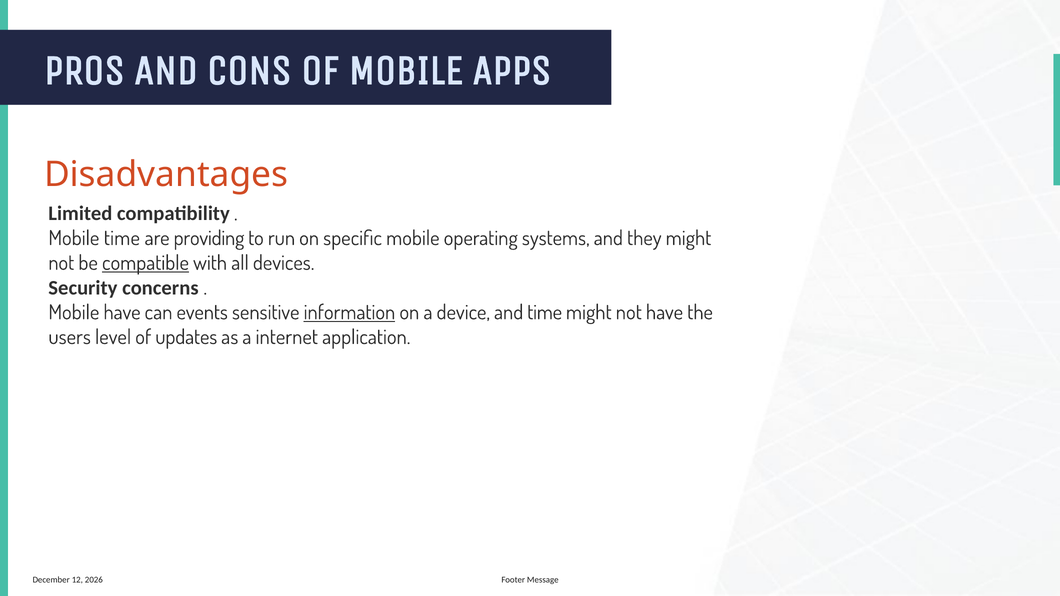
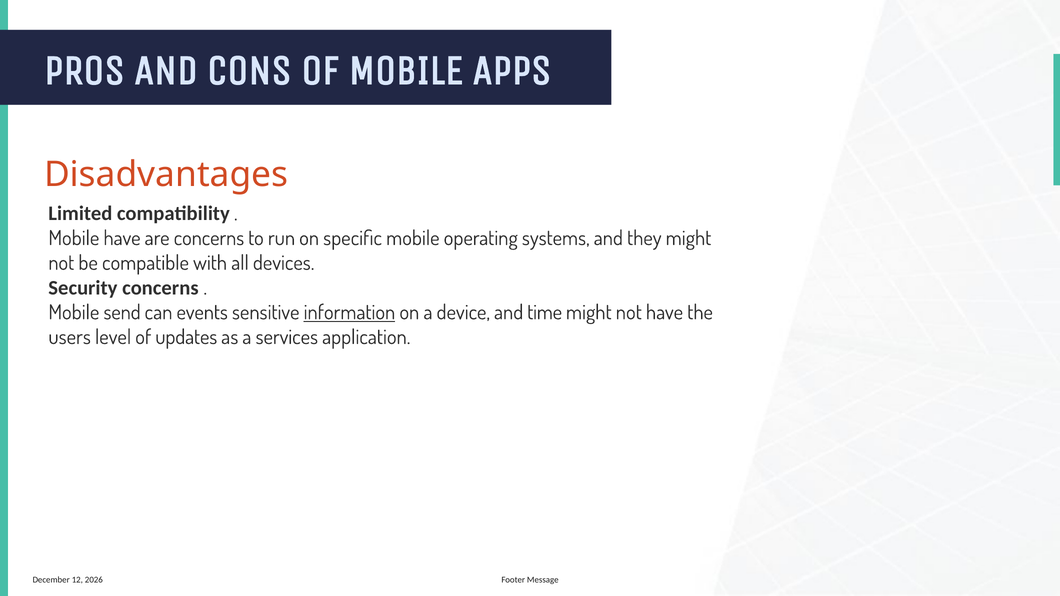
Mobile time: time -> have
are providing: providing -> concerns
compatible underline: present -> none
Mobile have: have -> send
internet: internet -> services
